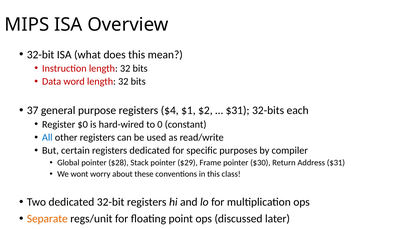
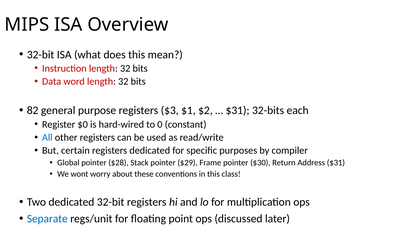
37: 37 -> 82
$4: $4 -> $3
Separate colour: orange -> blue
